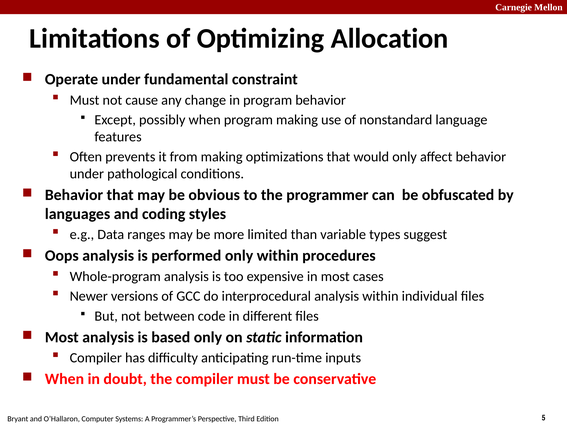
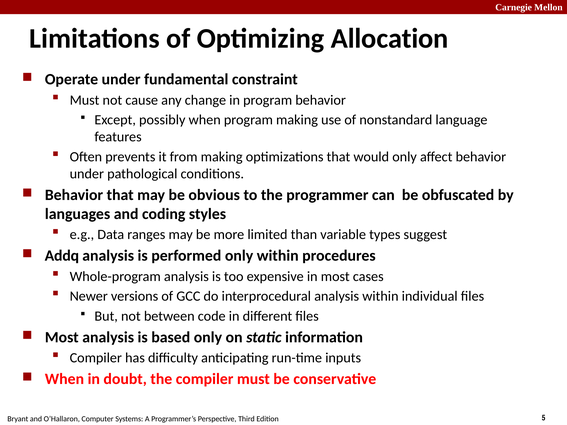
Oops: Oops -> Addq
